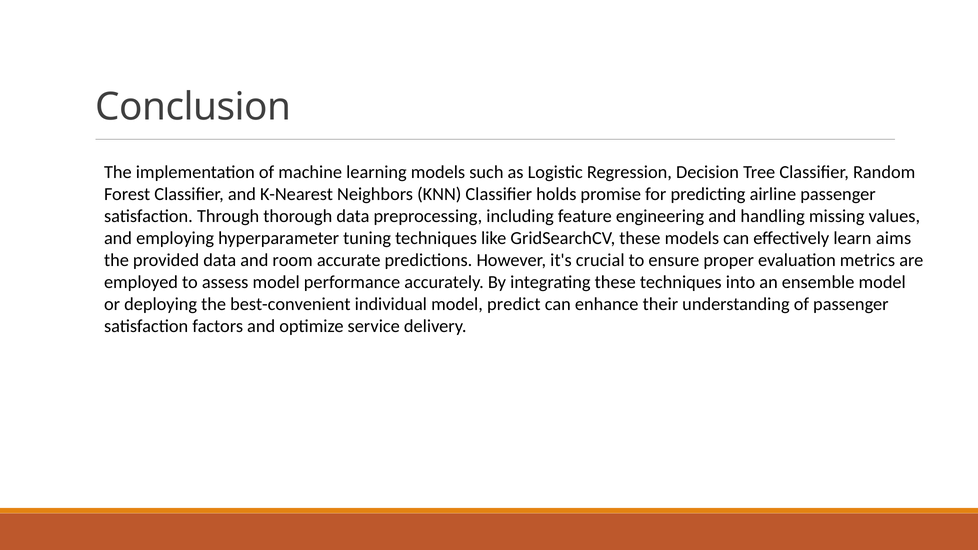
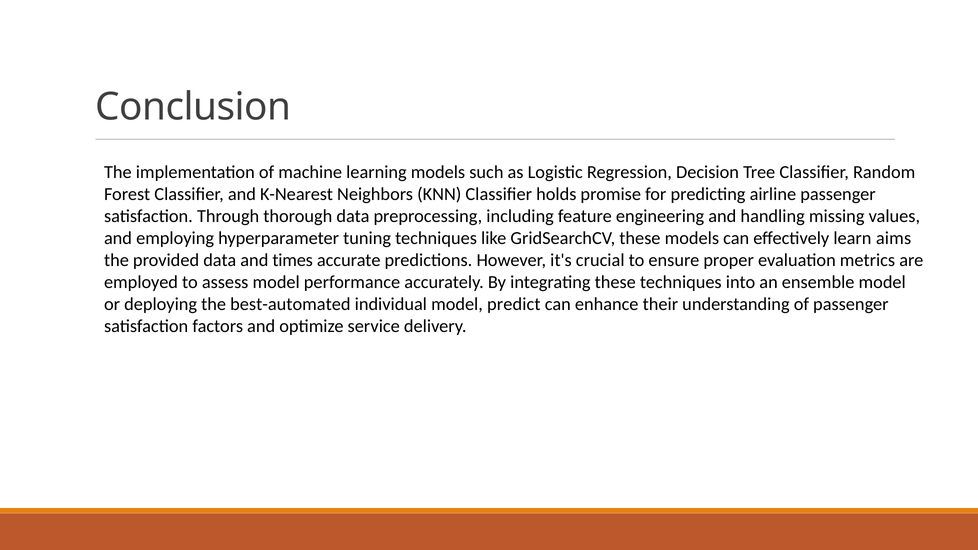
room: room -> times
best-convenient: best-convenient -> best-automated
